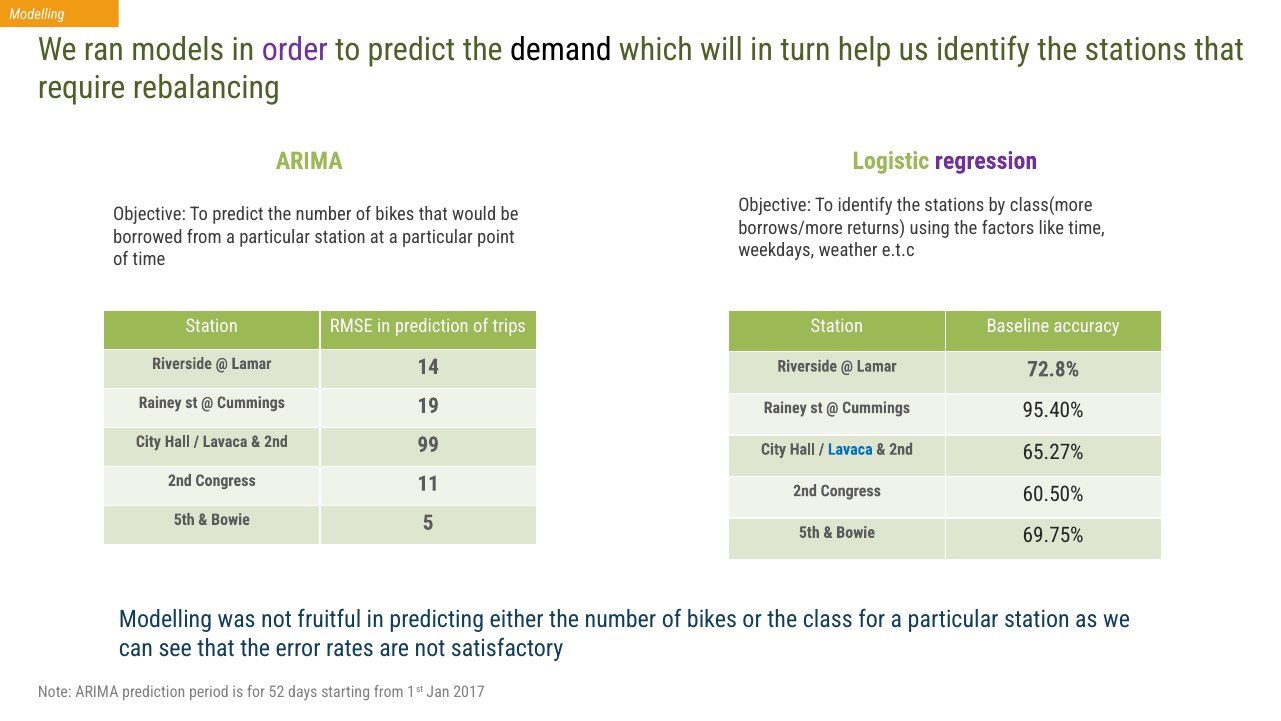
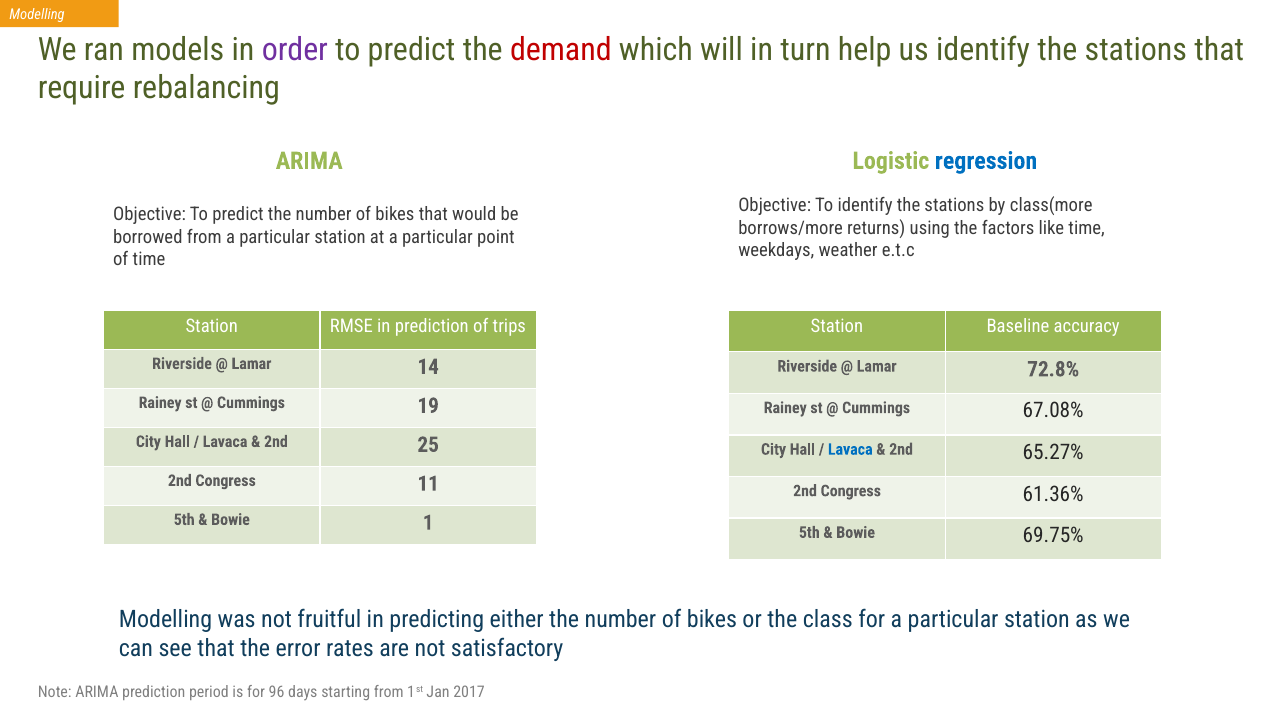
demand colour: black -> red
regression colour: purple -> blue
95.40%: 95.40% -> 67.08%
99: 99 -> 25
60.50%: 60.50% -> 61.36%
5: 5 -> 1
52: 52 -> 96
